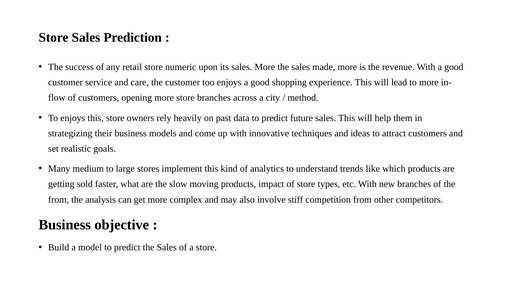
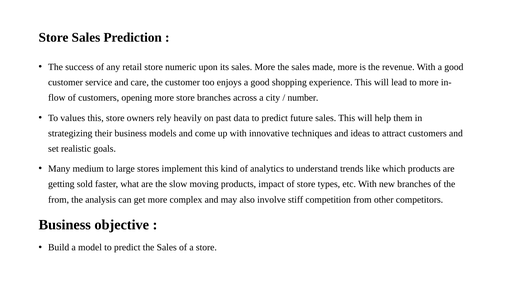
method: method -> number
To enjoys: enjoys -> values
